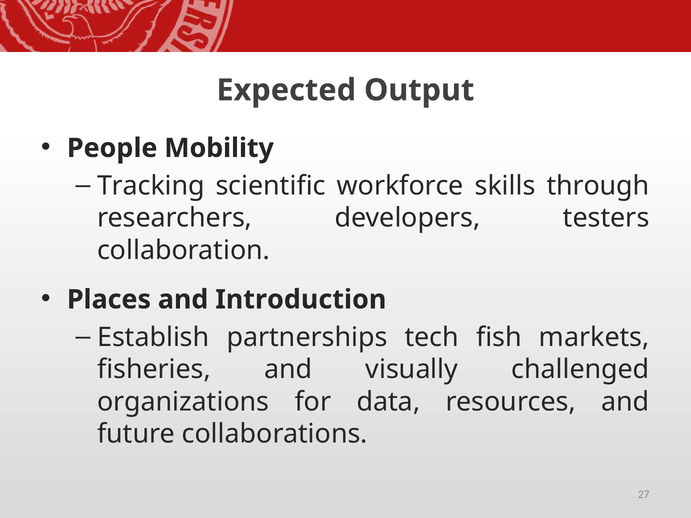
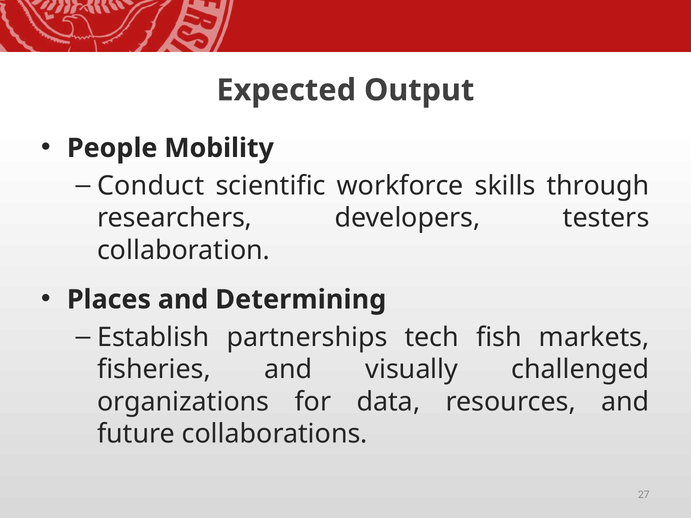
Tracking: Tracking -> Conduct
Introduction: Introduction -> Determining
